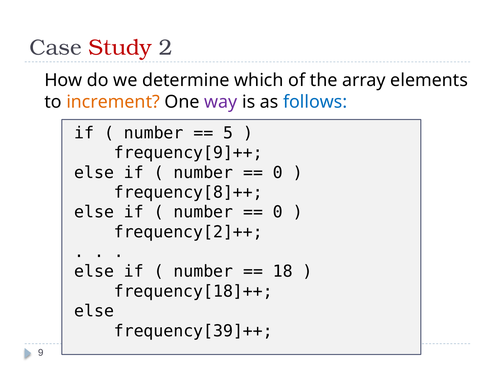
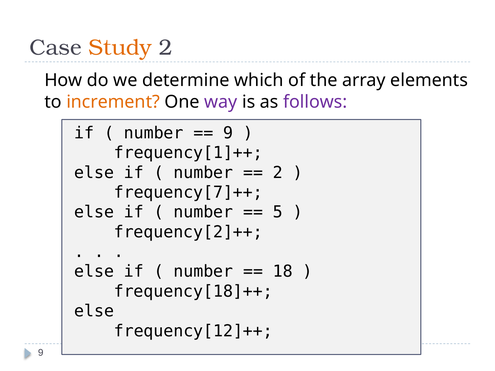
Study colour: red -> orange
follows colour: blue -> purple
5 at (228, 133): 5 -> 9
frequency[9]++: frequency[9]++ -> frequency[1]++
0 at (278, 173): 0 -> 2
frequency[8]++: frequency[8]++ -> frequency[7]++
0 at (278, 212): 0 -> 5
frequency[39]++: frequency[39]++ -> frequency[12]++
